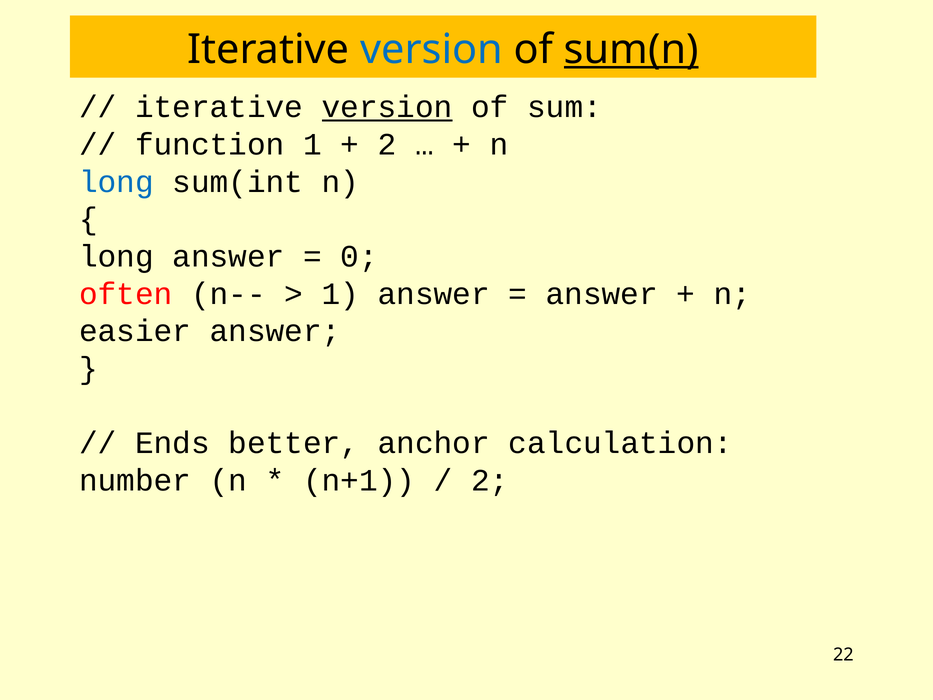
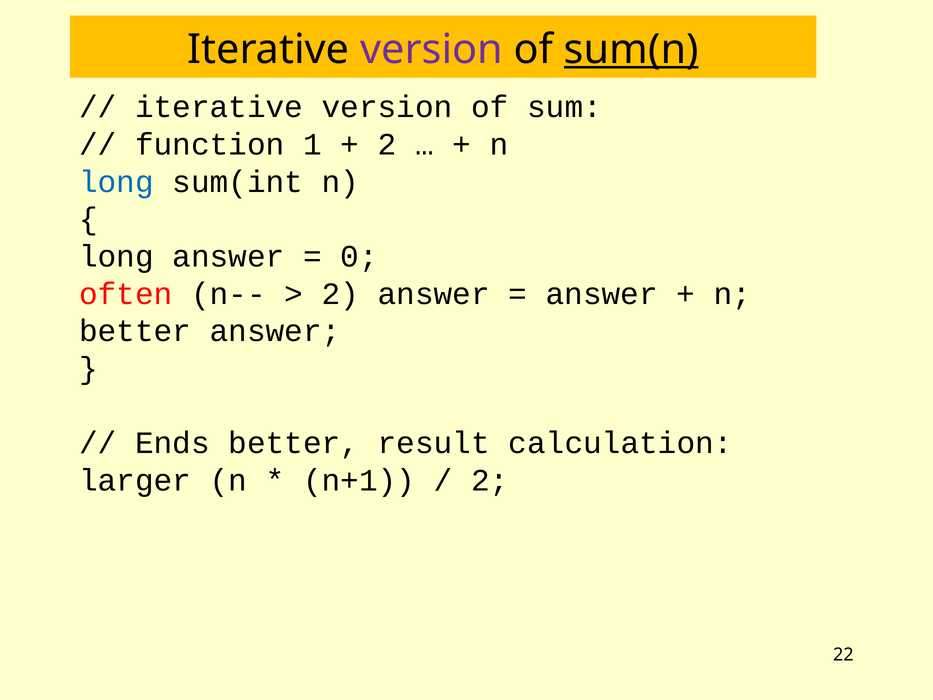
version at (432, 49) colour: blue -> purple
version at (387, 107) underline: present -> none
1 at (340, 294): 1 -> 2
easier at (135, 331): easier -> better
anchor: anchor -> result
number: number -> larger
